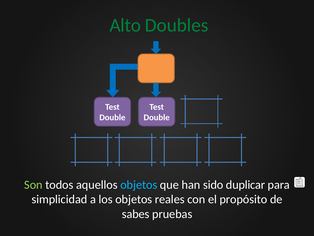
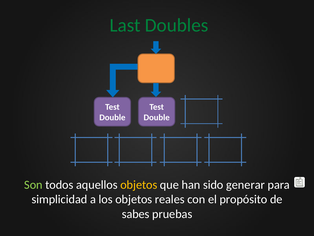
Alto: Alto -> Last
objetos at (139, 184) colour: light blue -> yellow
duplicar: duplicar -> generar
